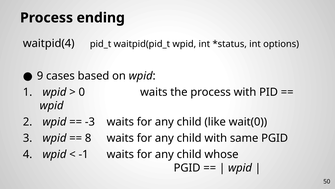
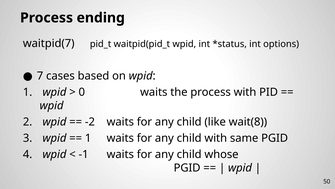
waitpid(4: waitpid(4 -> waitpid(7
9: 9 -> 7
-3: -3 -> -2
wait(0: wait(0 -> wait(8
8 at (88, 138): 8 -> 1
